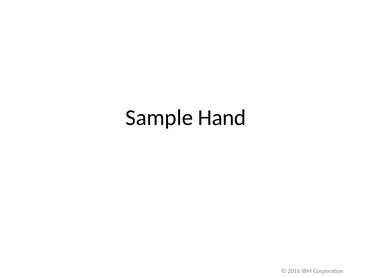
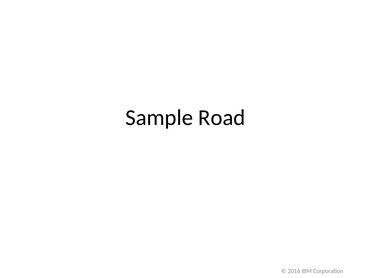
Hand: Hand -> Road
